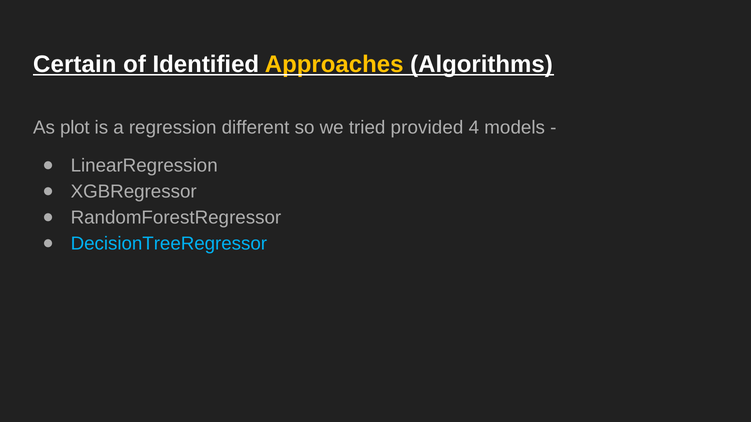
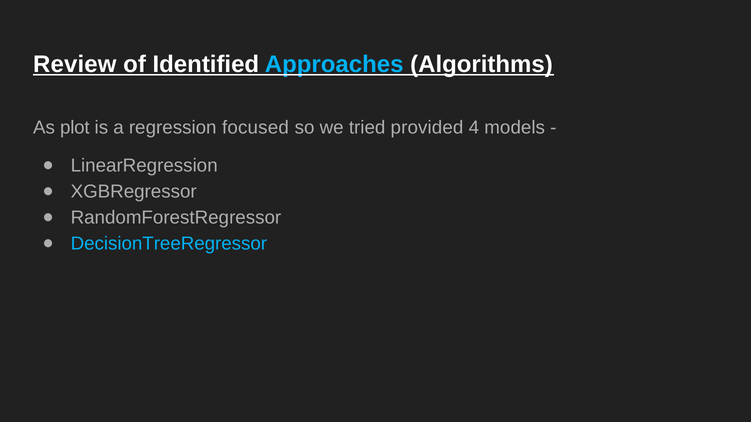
Certain: Certain -> Review
Approaches colour: yellow -> light blue
different: different -> focused
